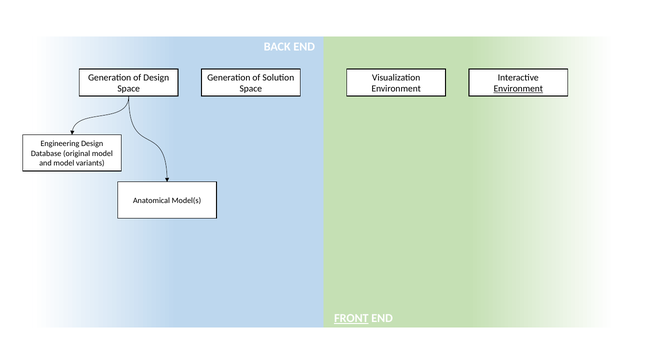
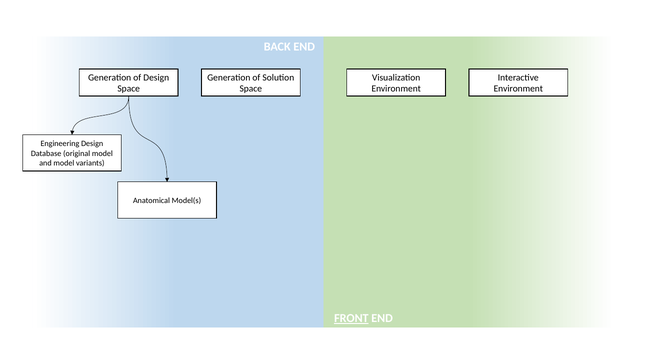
Environment at (518, 89) underline: present -> none
